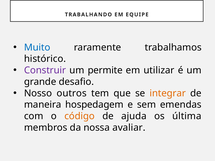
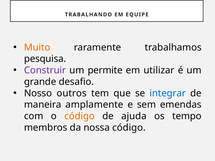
Muito colour: blue -> orange
histórico: histórico -> pesquisa
integrar colour: orange -> blue
hospedagem: hospedagem -> amplamente
última: última -> tempo
nossa avaliar: avaliar -> código
